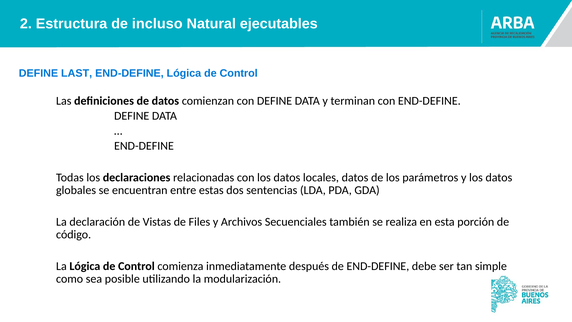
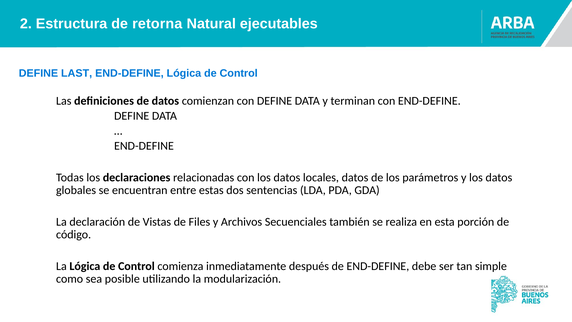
incluso: incluso -> retorna
